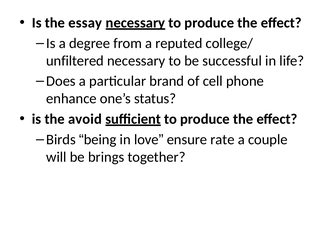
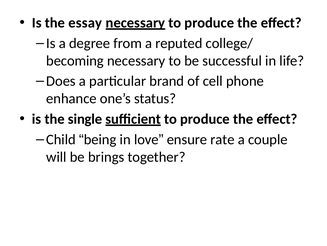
unfiltered: unfiltered -> becoming
avoid: avoid -> single
Birds: Birds -> Child
